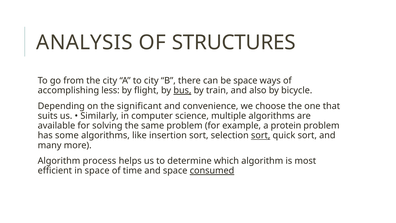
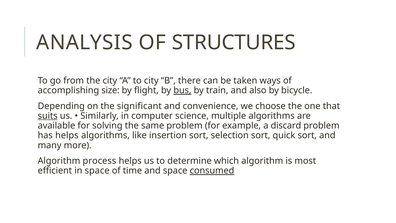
be space: space -> taken
less: less -> size
suits underline: none -> present
protein: protein -> discard
has some: some -> helps
sort at (261, 135) underline: present -> none
